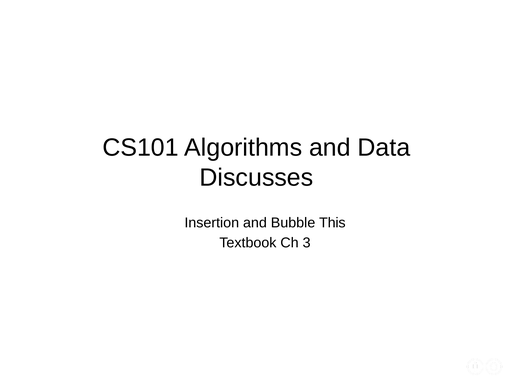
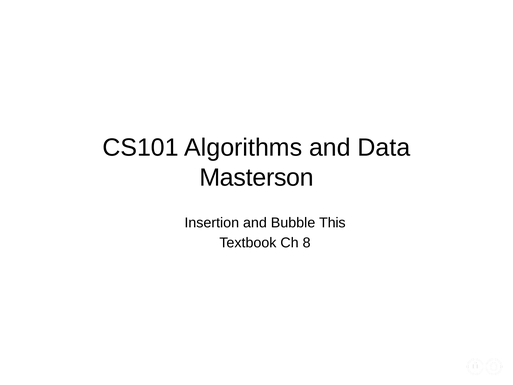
Discusses: Discusses -> Masterson
3: 3 -> 8
